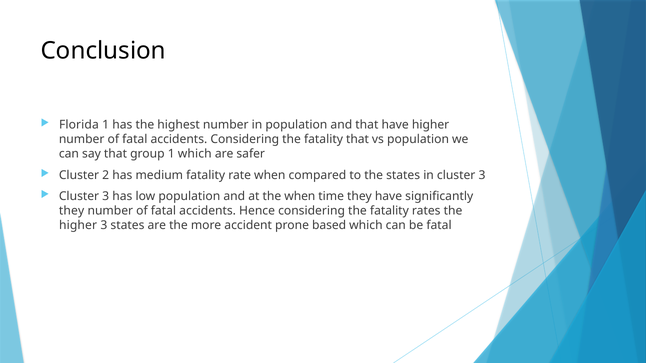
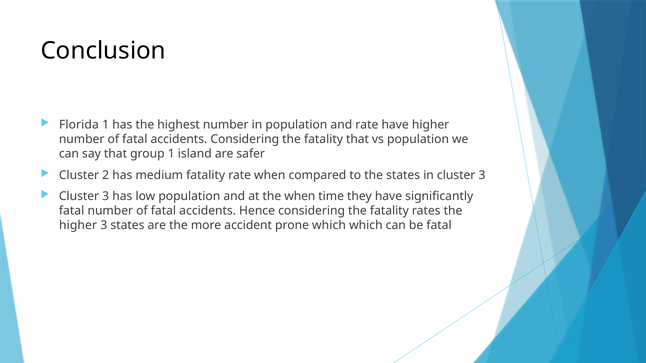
and that: that -> rate
1 which: which -> island
they at (72, 211): they -> fatal
prone based: based -> which
